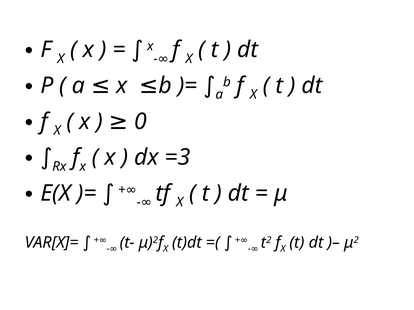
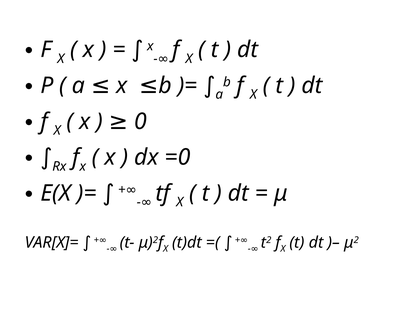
=3: =3 -> =0
